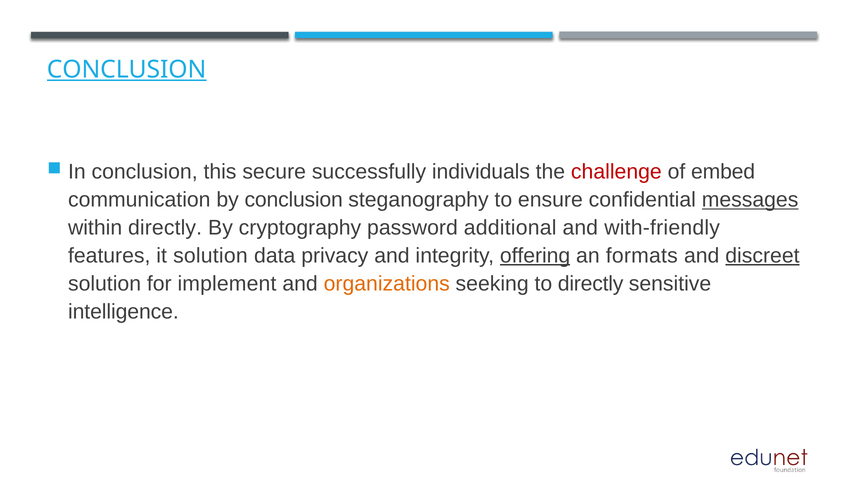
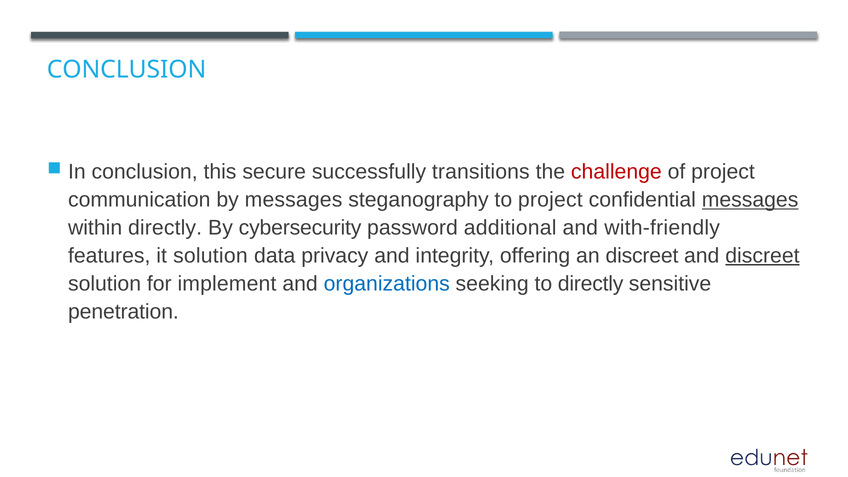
CONCLUSION at (127, 69) underline: present -> none
individuals: individuals -> transitions
of embed: embed -> project
by conclusion: conclusion -> messages
to ensure: ensure -> project
cryptography: cryptography -> cybersecurity
offering underline: present -> none
an formats: formats -> discreet
organizations colour: orange -> blue
intelligence: intelligence -> penetration
